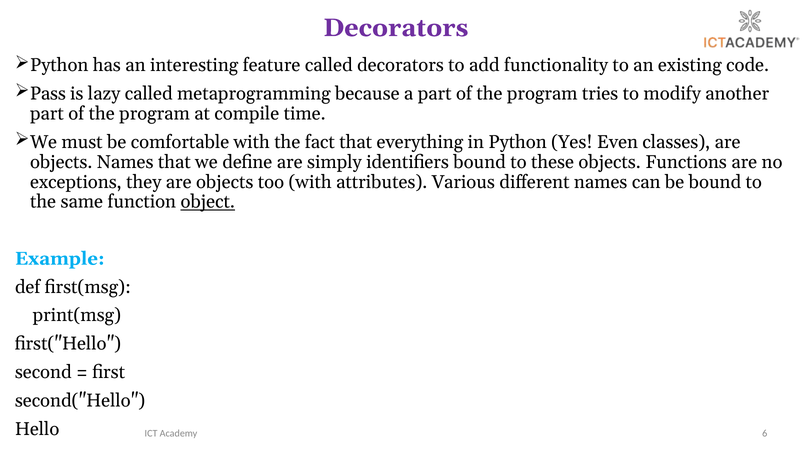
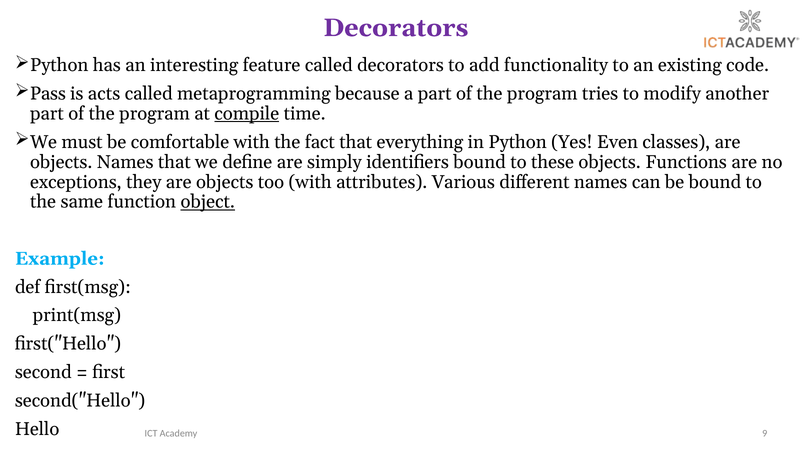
lazy: lazy -> acts
compile underline: none -> present
6: 6 -> 9
